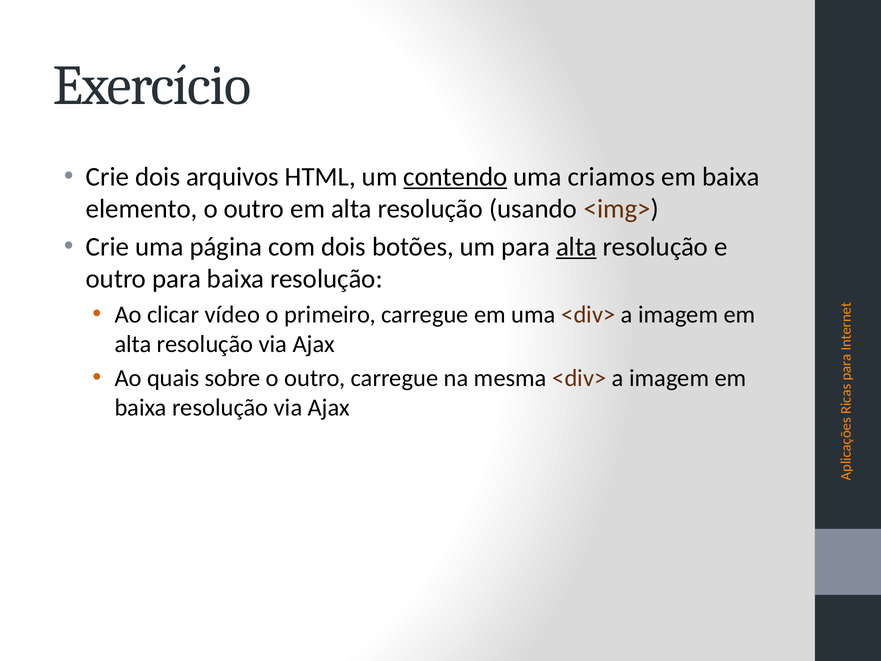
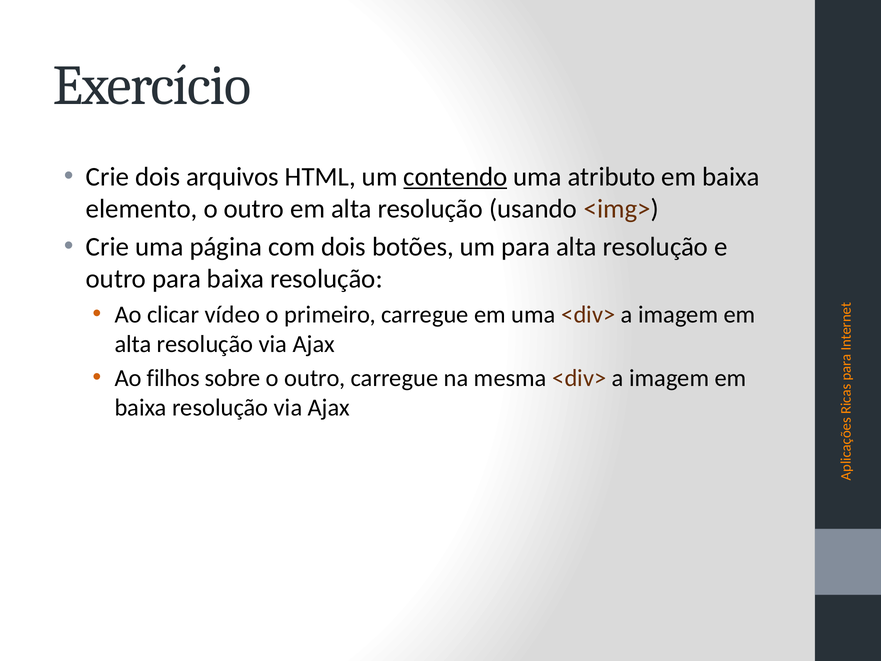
criamos: criamos -> atributo
alta at (576, 247) underline: present -> none
quais: quais -> filhos
